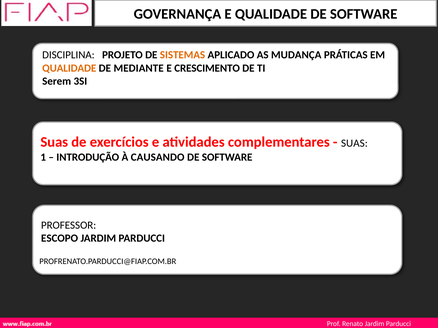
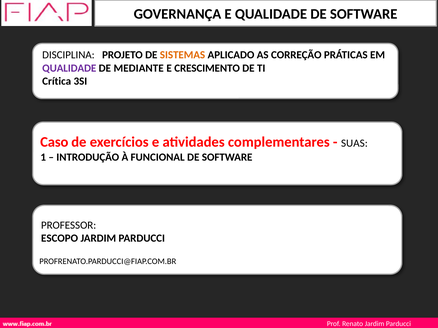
MUDANÇA: MUDANÇA -> CORREÇÃO
QUALIDADE at (69, 68) colour: orange -> purple
Serem: Serem -> Crítica
Suas at (54, 142): Suas -> Caso
CAUSANDO: CAUSANDO -> FUNCIONAL
